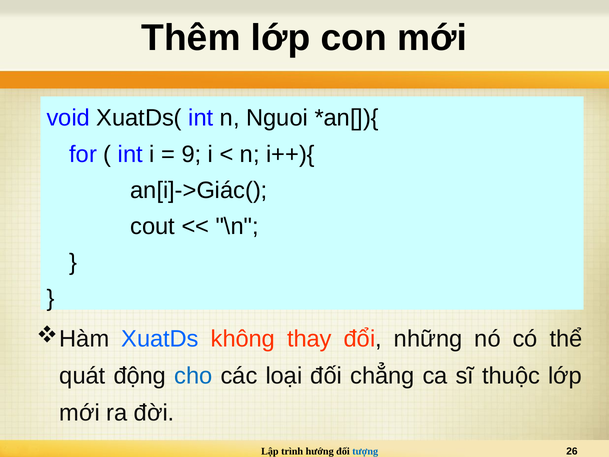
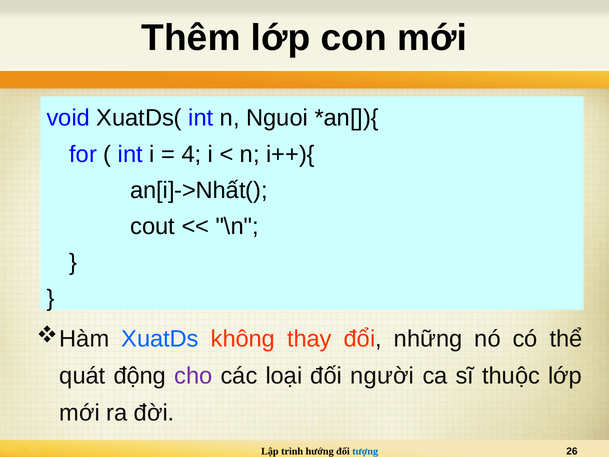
9: 9 -> 4
an[i]->Giác(: an[i]->Giác( -> an[i]->Nhất(
cho colour: blue -> purple
chẳng: chẳng -> người
